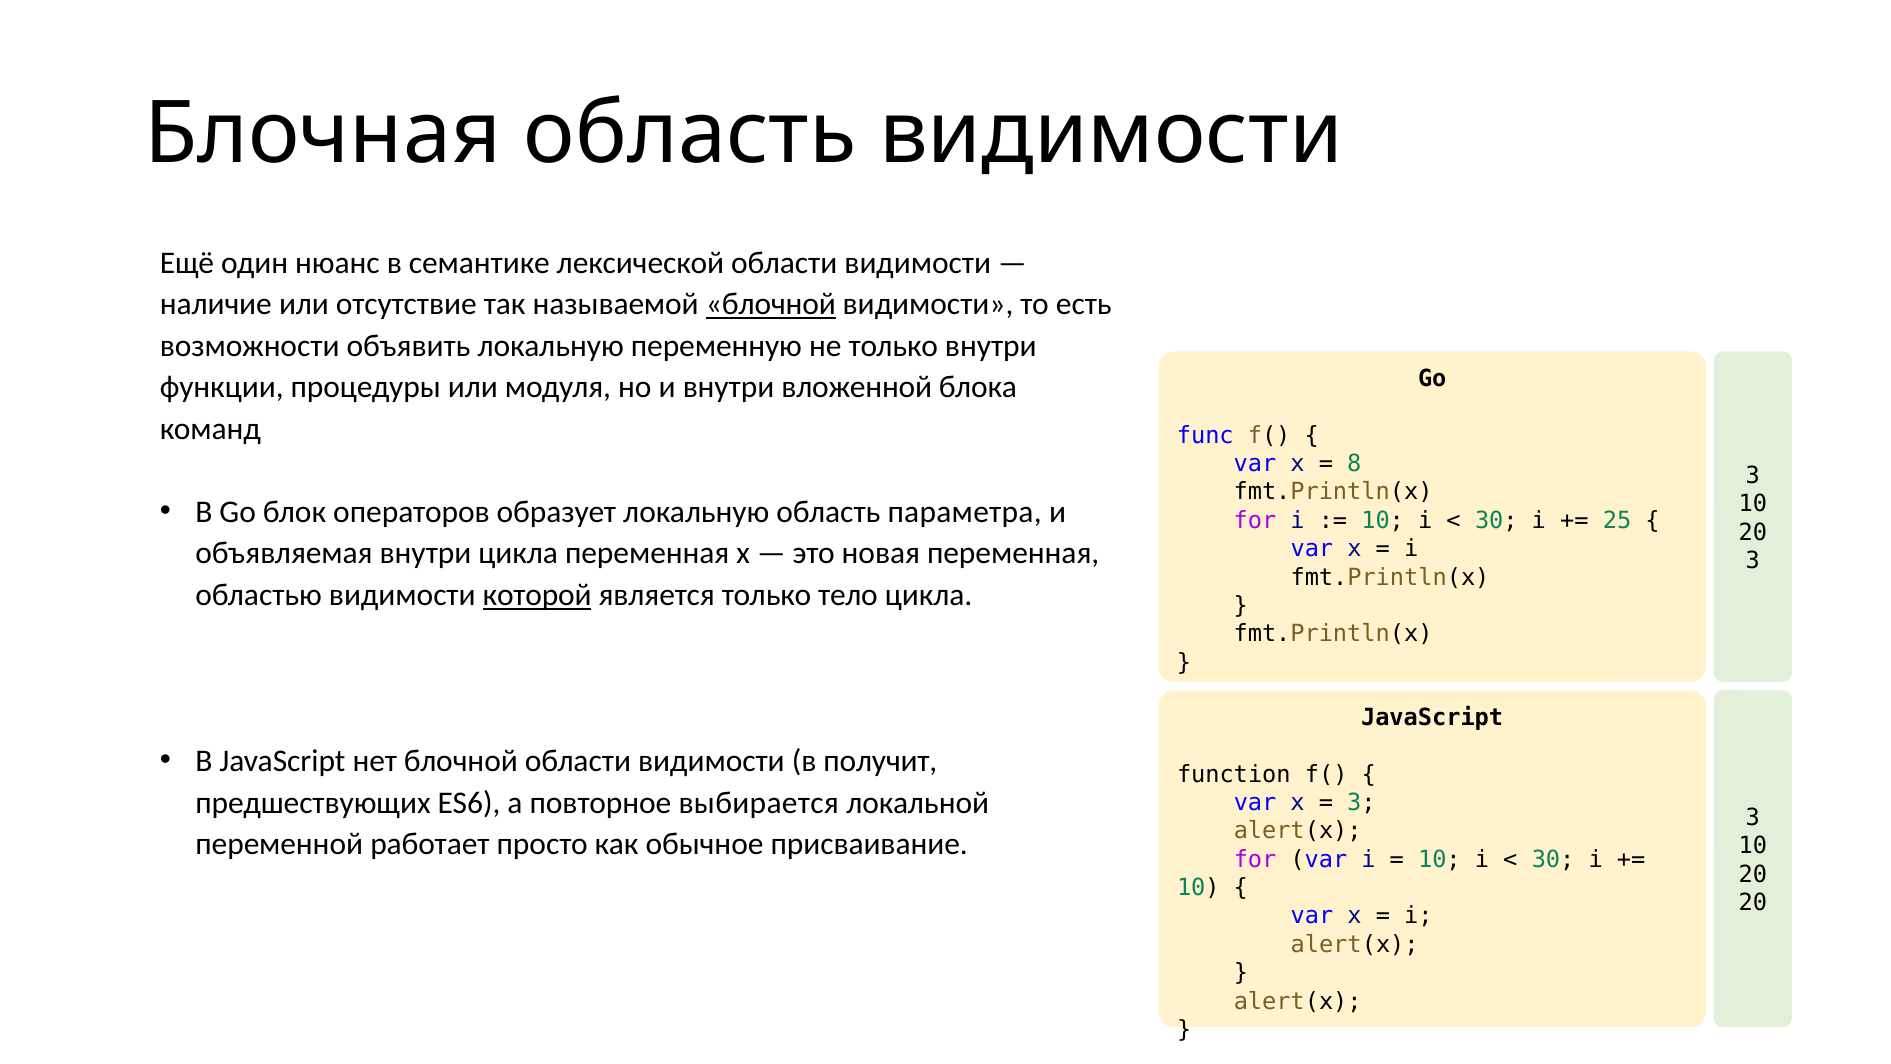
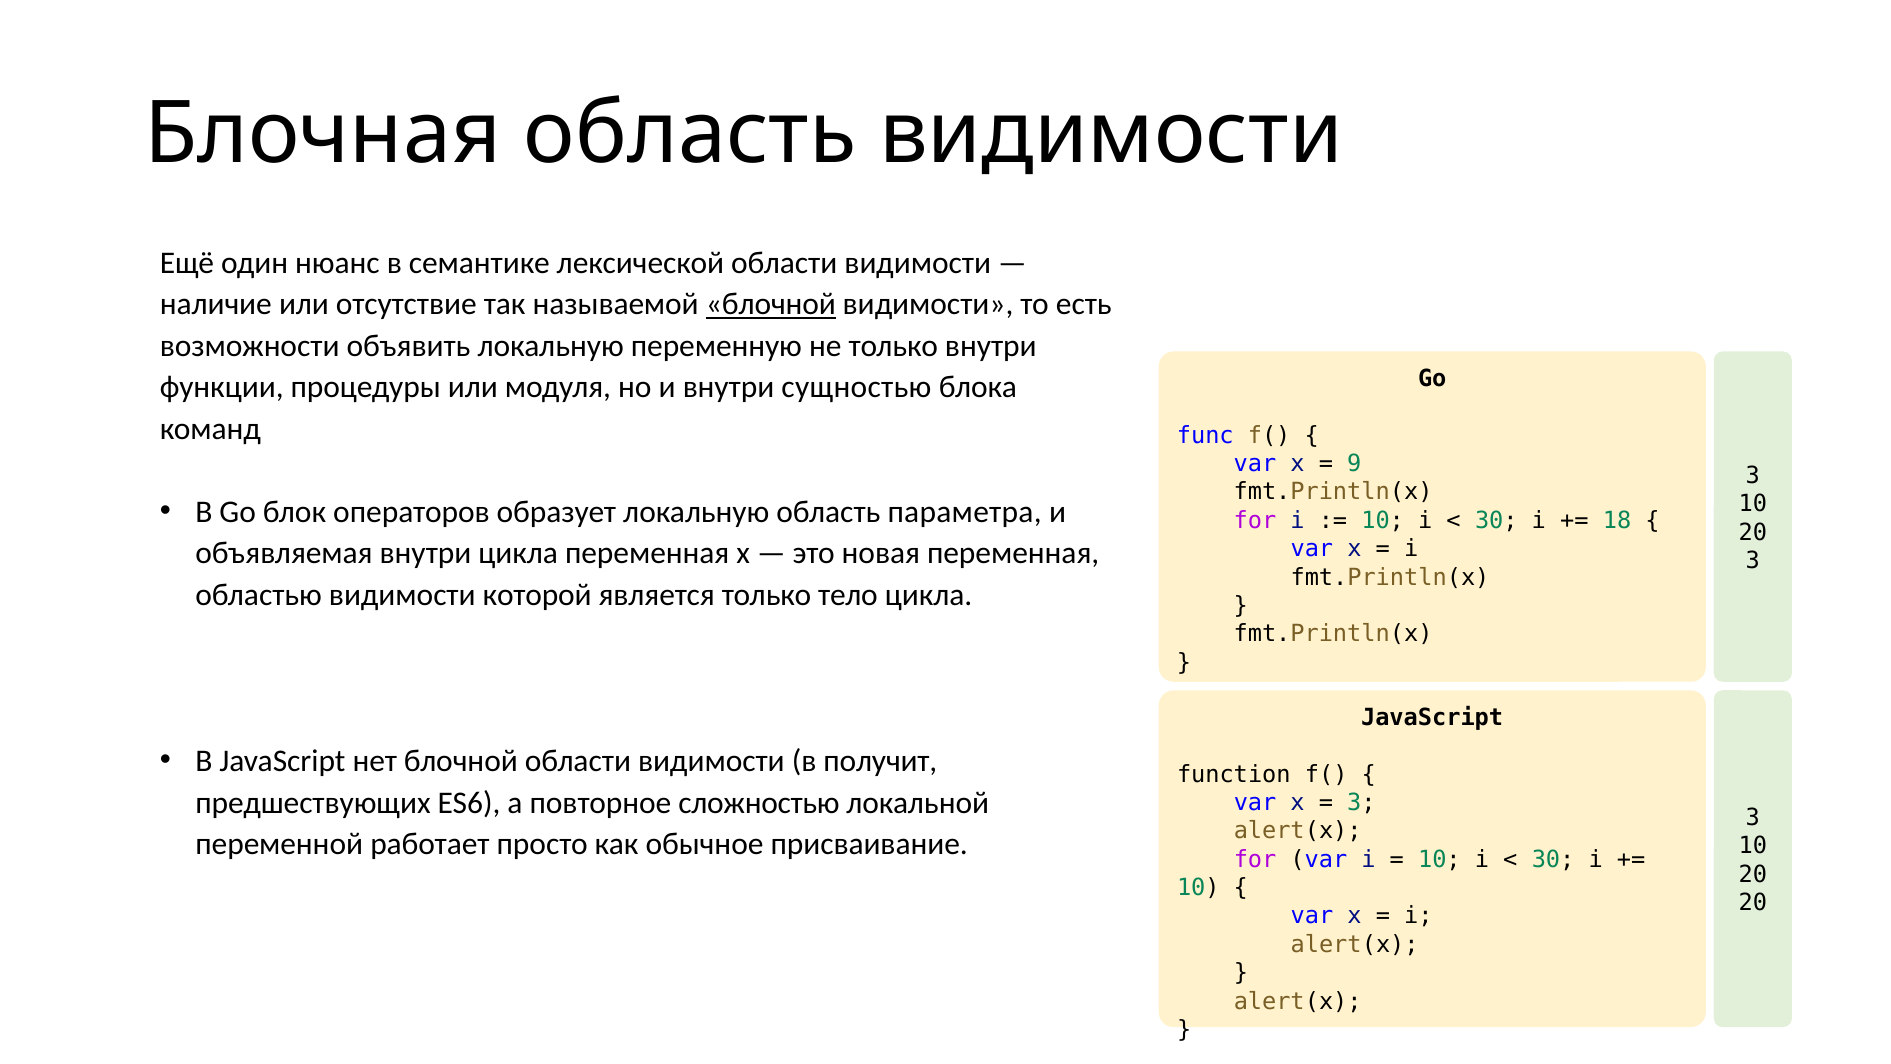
вложенной: вложенной -> сущностью
8: 8 -> 9
25: 25 -> 18
которой underline: present -> none
выбирается: выбирается -> сложностью
